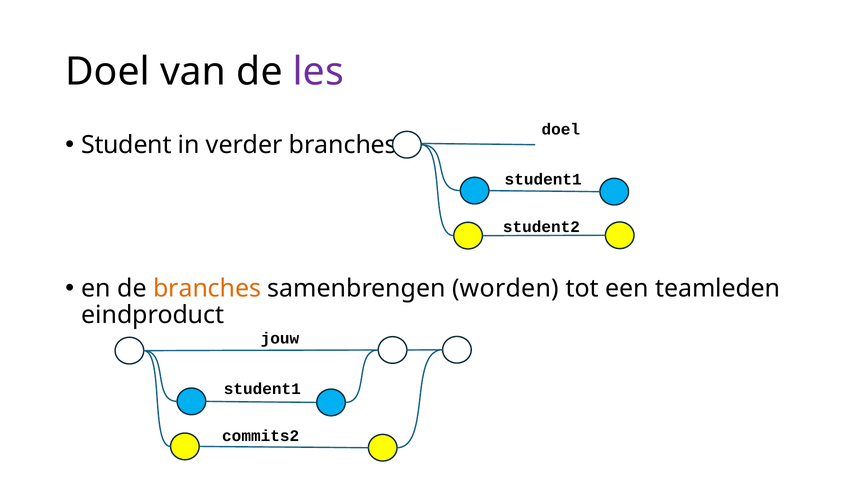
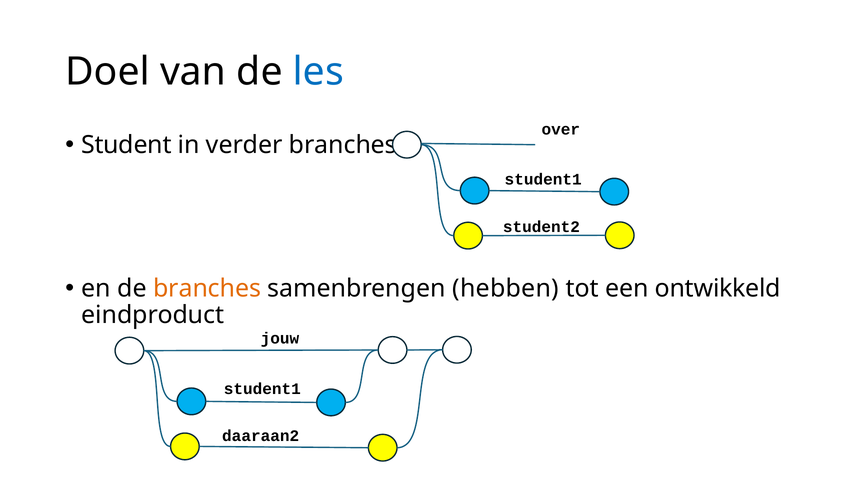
les colour: purple -> blue
doel at (561, 129): doel -> over
worden: worden -> hebben
teamleden: teamleden -> ontwikkeld
commits2: commits2 -> daaraan2
